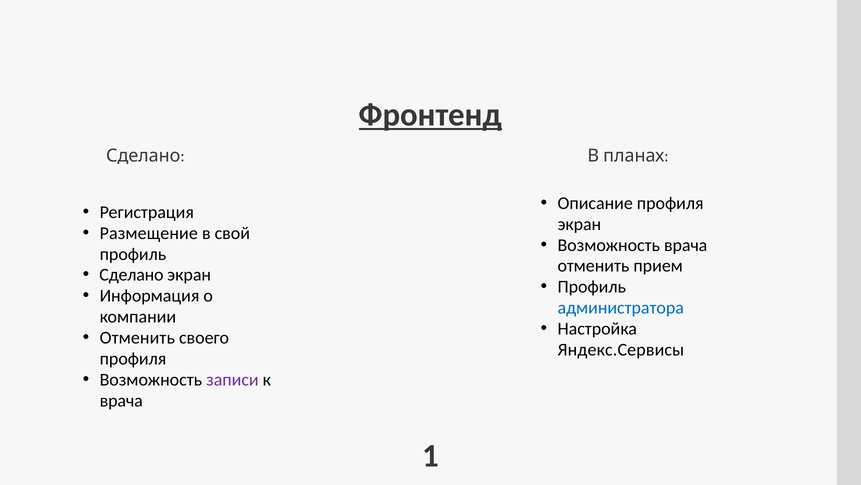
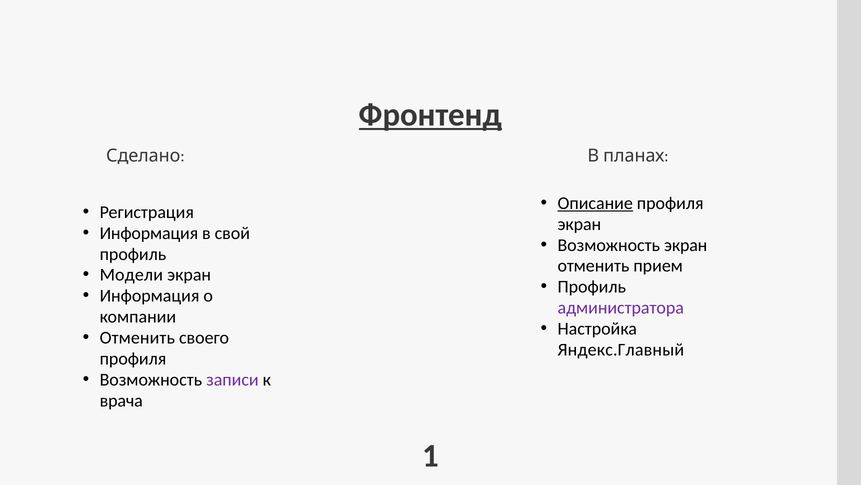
Описание underline: none -> present
Размещение at (149, 233): Размещение -> Информация
Возможность врача: врача -> экран
Сделано at (131, 275): Сделано -> Модели
администратора colour: blue -> purple
Яндекс.Сервисы: Яндекс.Сервисы -> Яндекс.Главный
